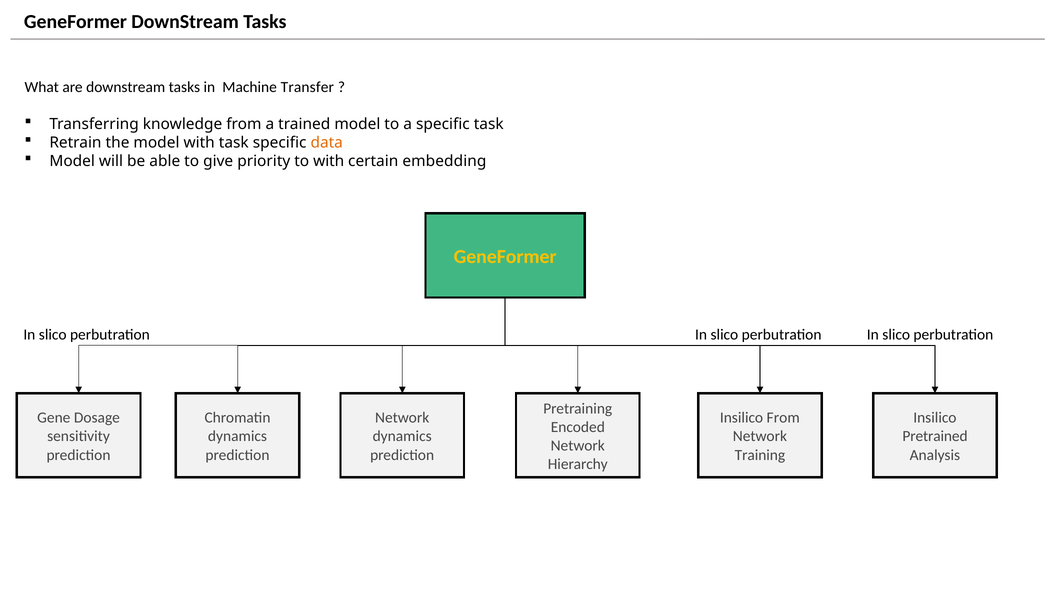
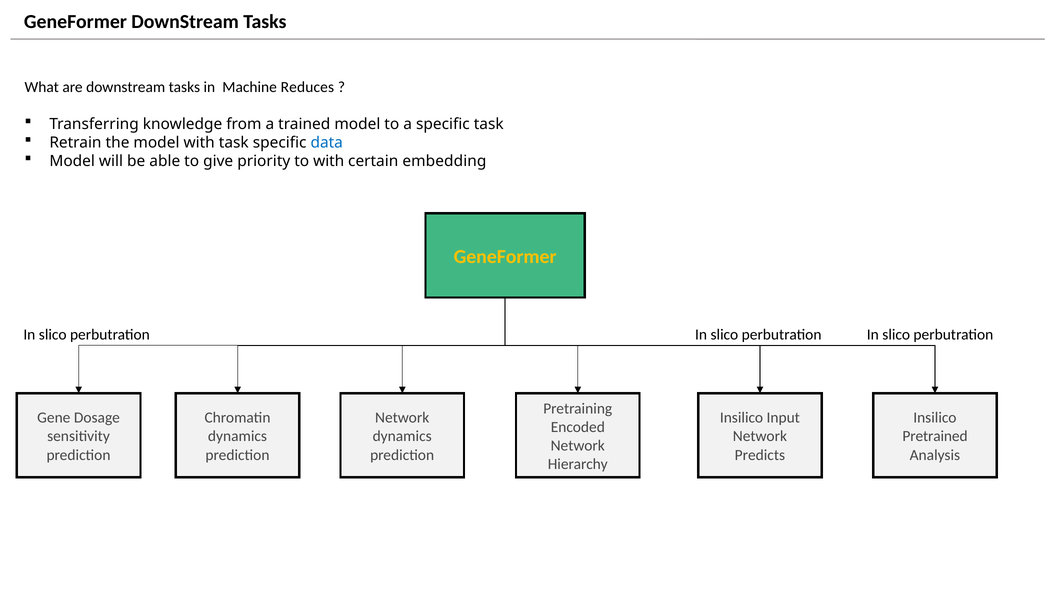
Transfer: Transfer -> Reduces
data colour: orange -> blue
Insilico From: From -> Input
Training: Training -> Predicts
